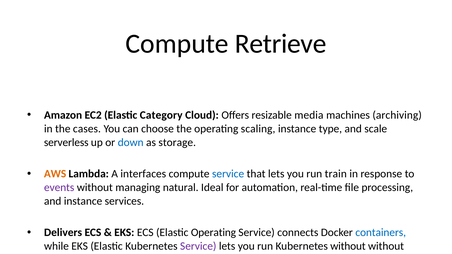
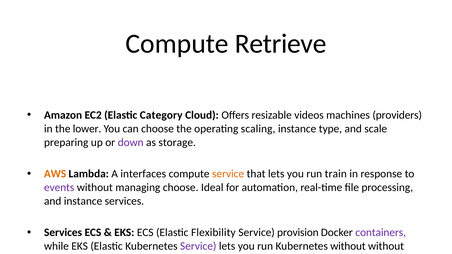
media: media -> videos
archiving: archiving -> providers
cases: cases -> lower
serverless: serverless -> preparing
down colour: blue -> purple
service at (228, 174) colour: blue -> orange
managing natural: natural -> choose
Delivers at (63, 233): Delivers -> Services
Elastic Operating: Operating -> Flexibility
connects: connects -> provision
containers colour: blue -> purple
